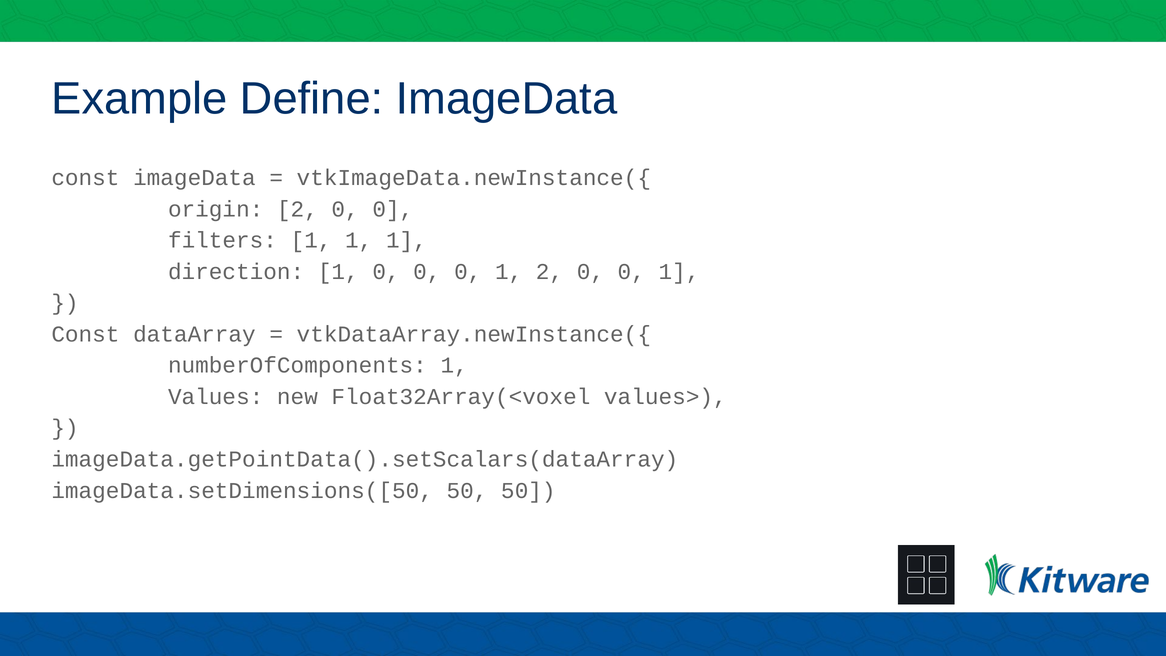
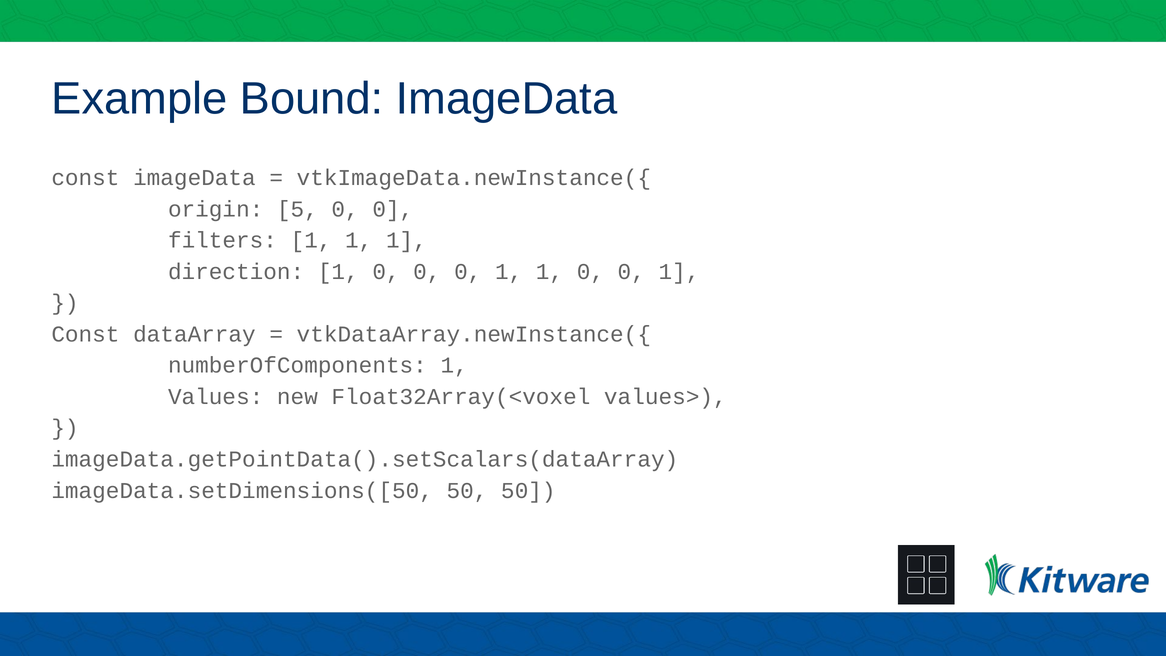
Define: Define -> Bound
origin 2: 2 -> 5
0 1 2: 2 -> 1
